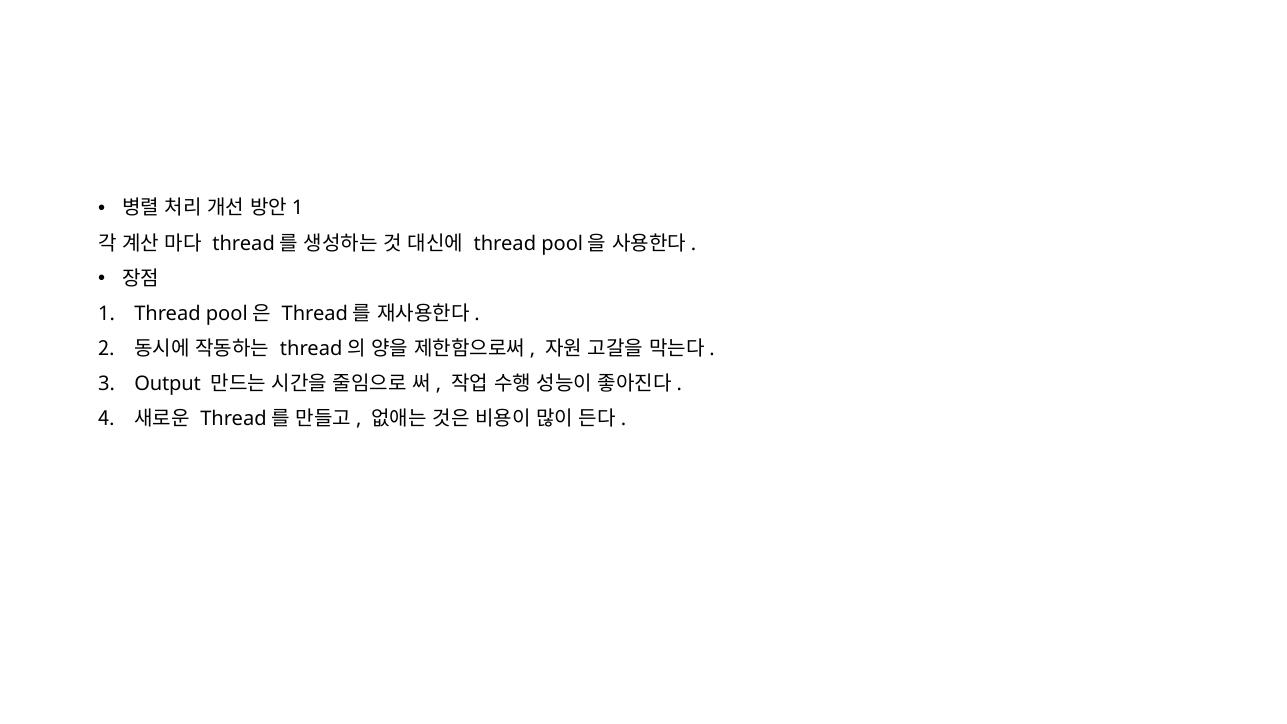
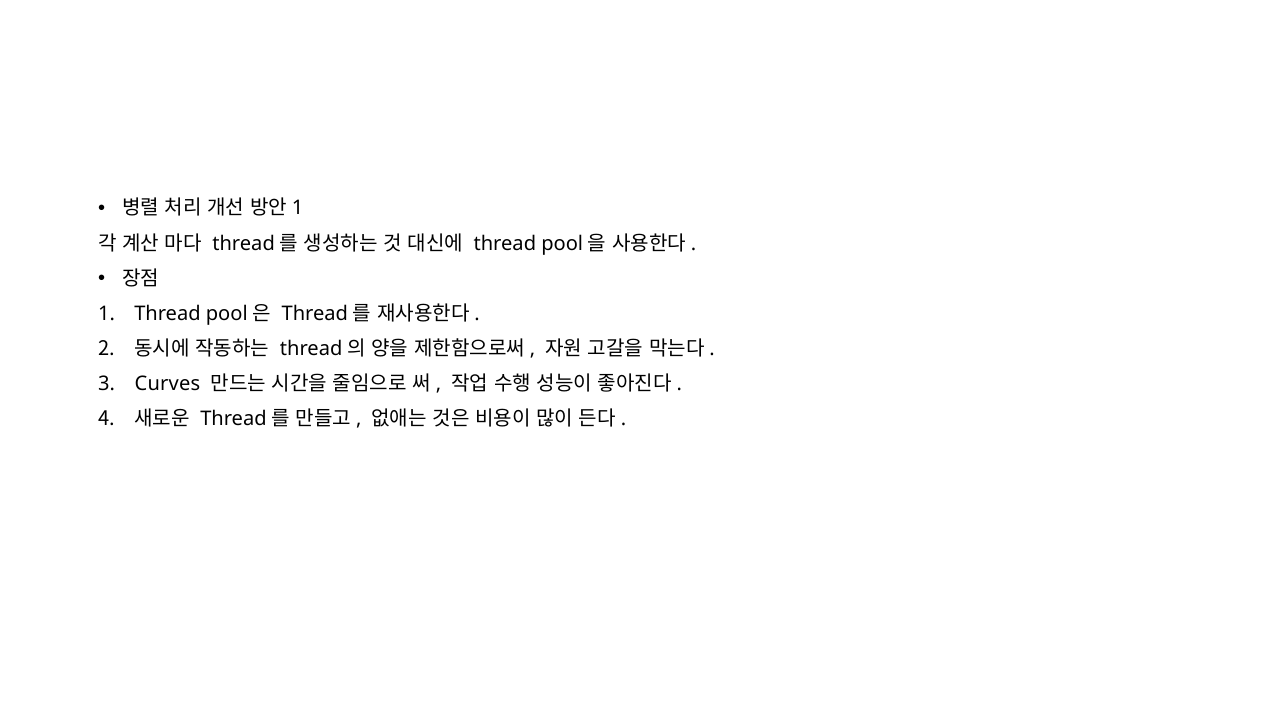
Output: Output -> Curves
